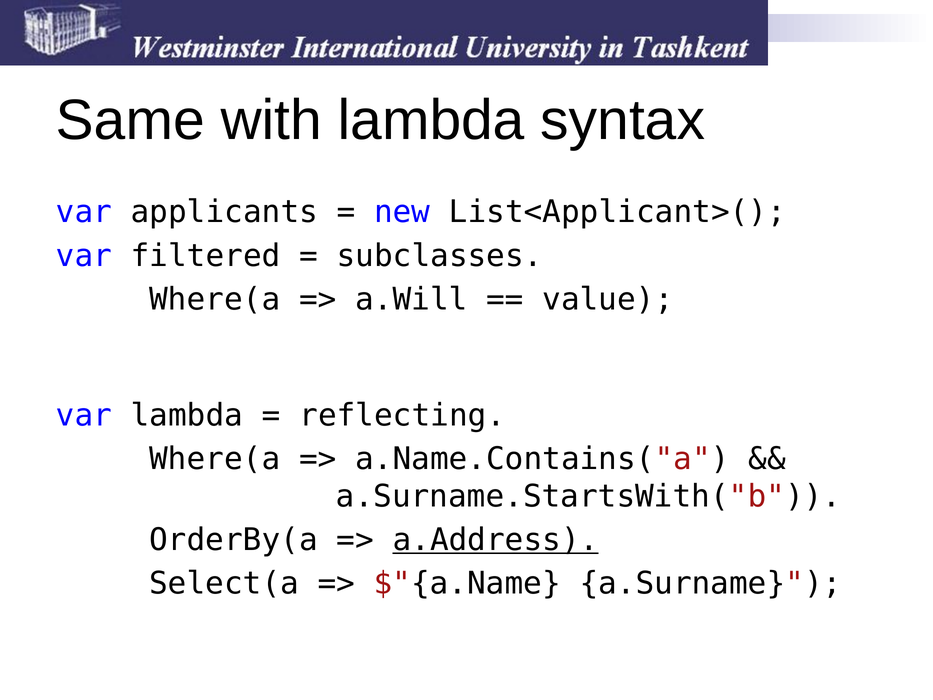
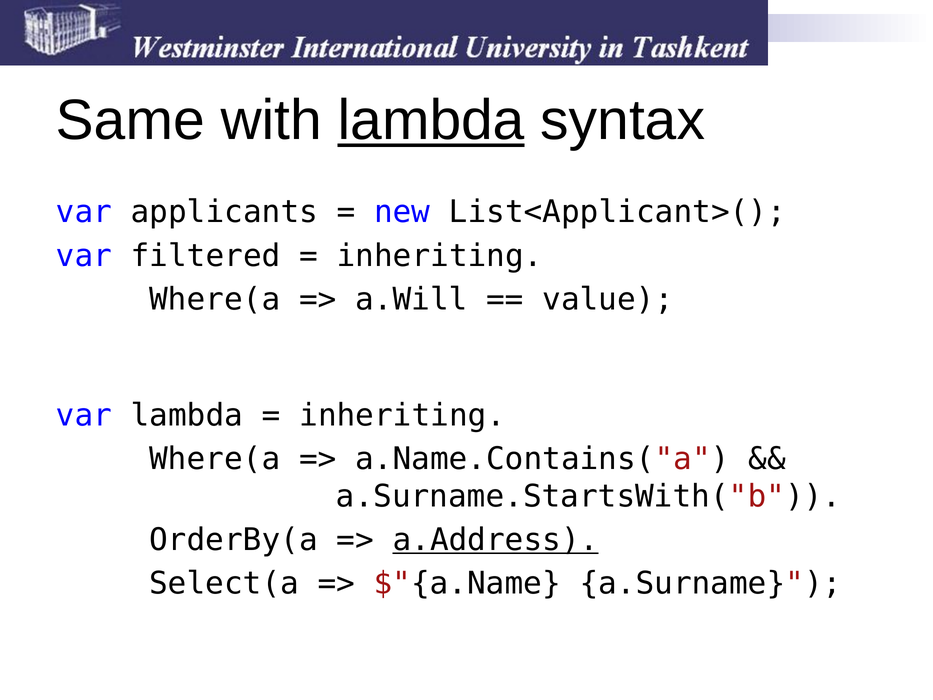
lambda at (431, 121) underline: none -> present
subclasses at (440, 256): subclasses -> inheriting
reflecting at (402, 415): reflecting -> inheriting
